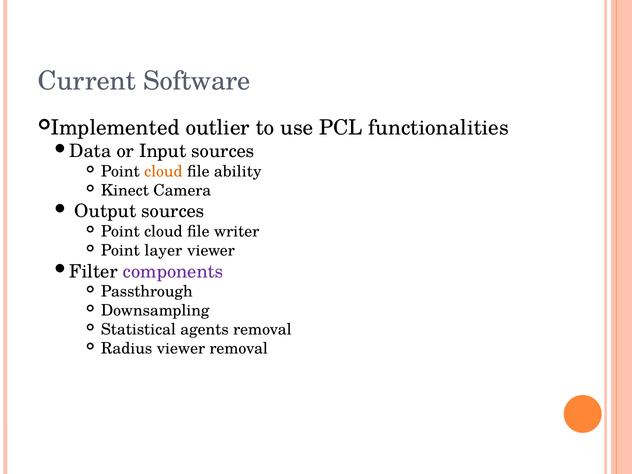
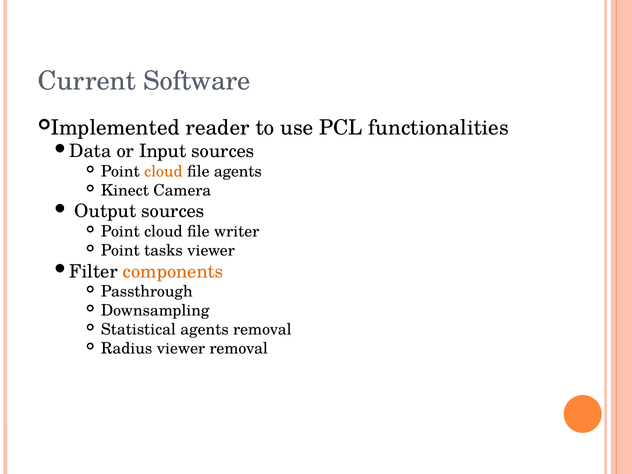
outlier: outlier -> reader
file ability: ability -> agents
layer: layer -> tasks
components colour: purple -> orange
